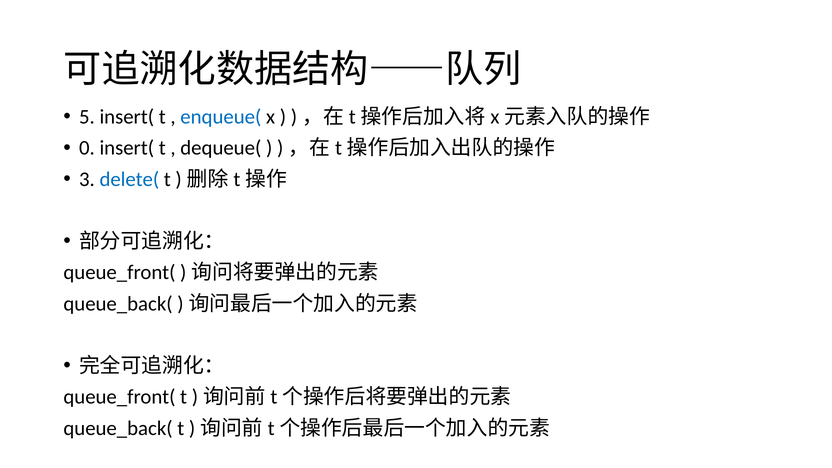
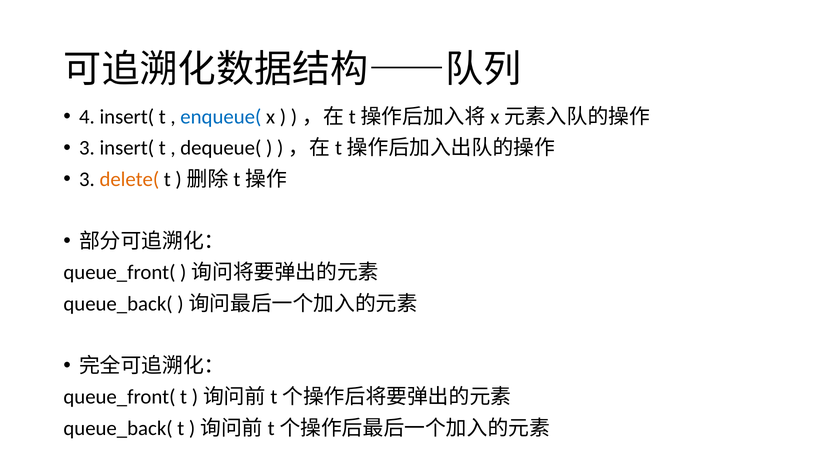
5: 5 -> 4
0 at (87, 148): 0 -> 3
delete( colour: blue -> orange
